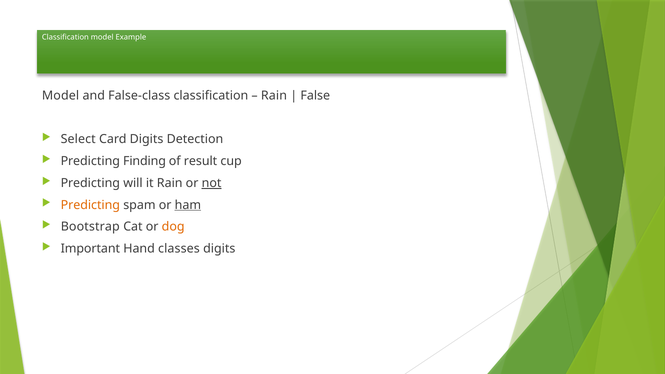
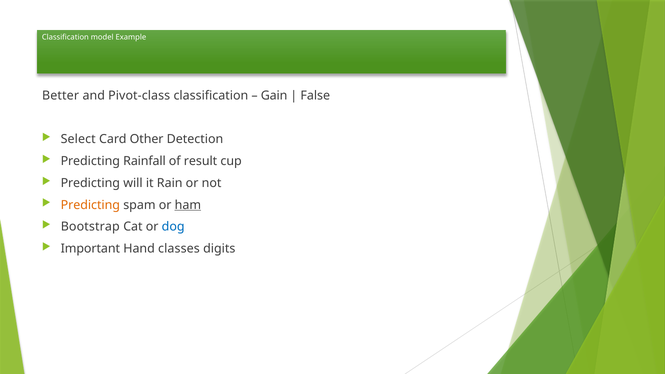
Model at (61, 96): Model -> Better
False-class: False-class -> Pivot-class
Rain at (274, 96): Rain -> Gain
Card Digits: Digits -> Other
Finding: Finding -> Rainfall
not underline: present -> none
dog colour: orange -> blue
